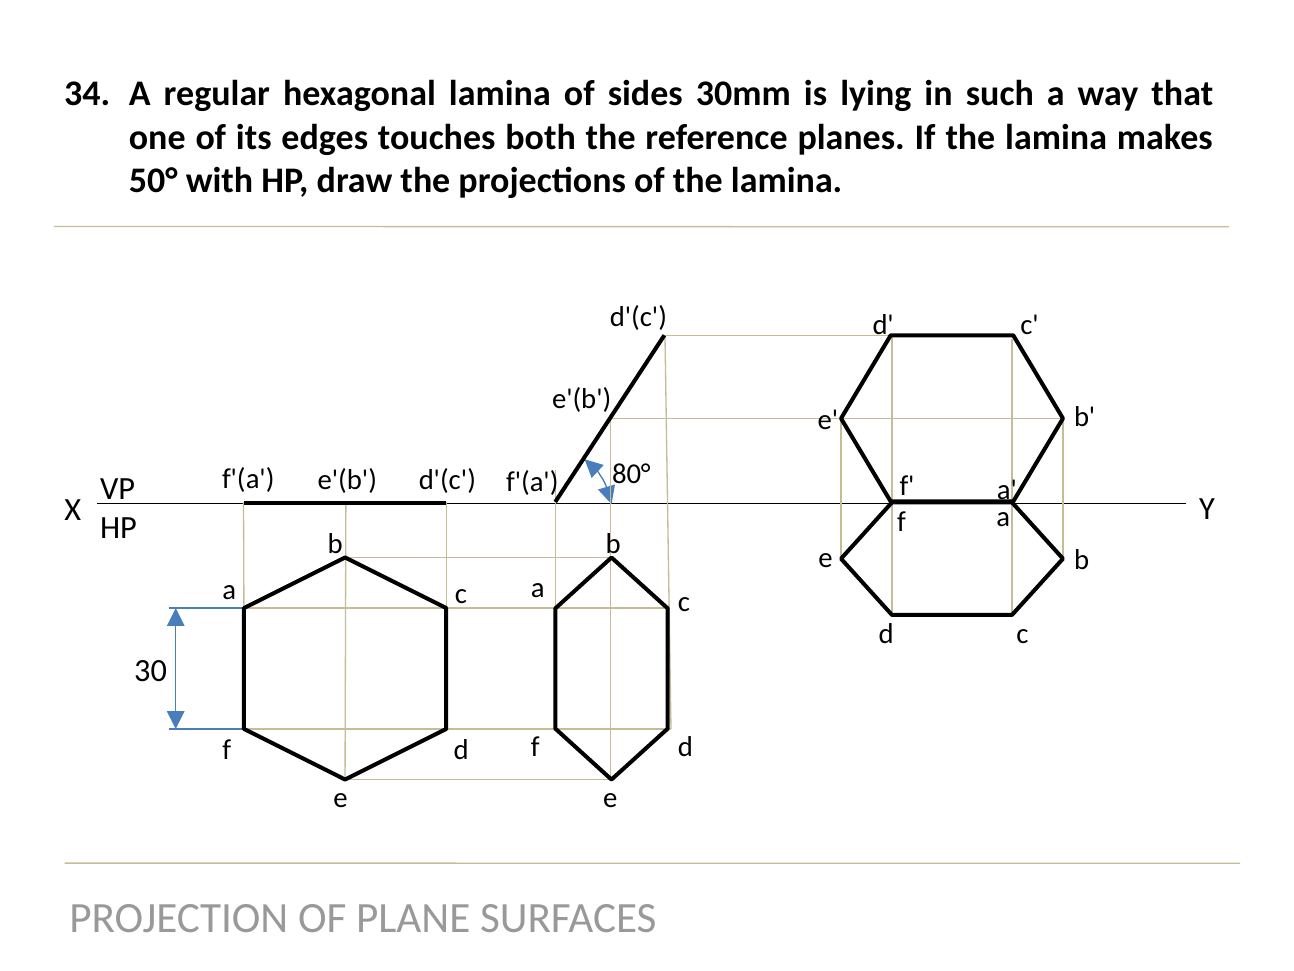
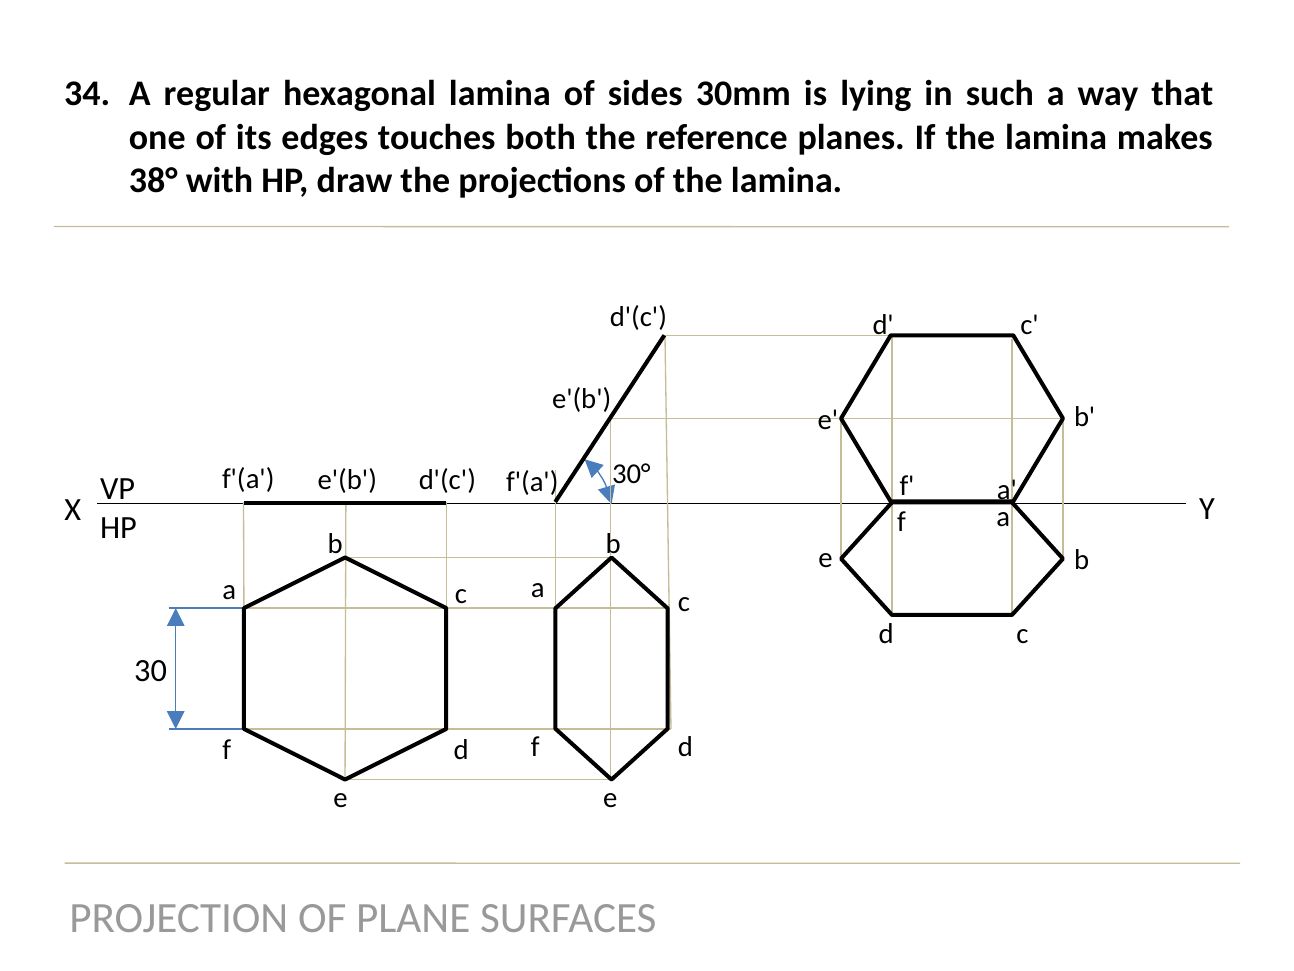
50°: 50° -> 38°
80°: 80° -> 30°
